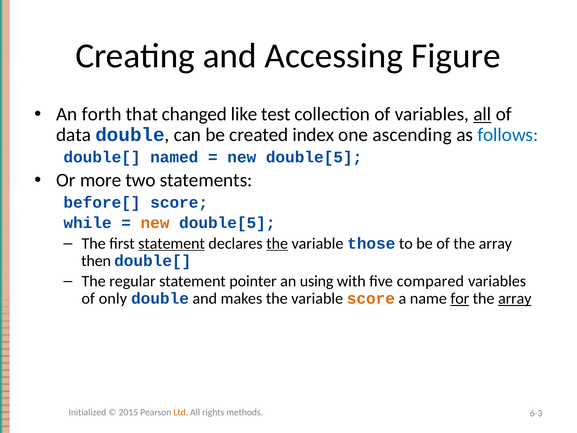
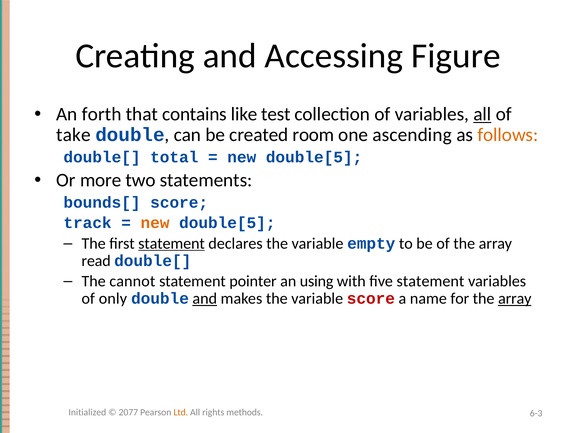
changed: changed -> contains
data: data -> take
index: index -> room
follows colour: blue -> orange
named: named -> total
before[: before[ -> bounds[
while: while -> track
the at (277, 243) underline: present -> none
those: those -> empty
then: then -> read
regular: regular -> cannot
five compared: compared -> statement
and at (205, 298) underline: none -> present
score at (371, 298) colour: orange -> red
for underline: present -> none
2015: 2015 -> 2077
